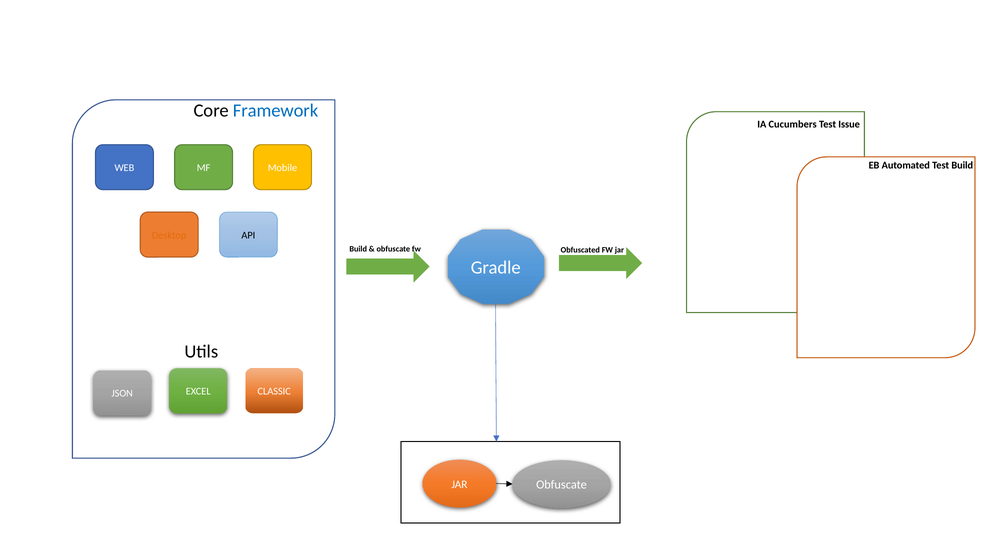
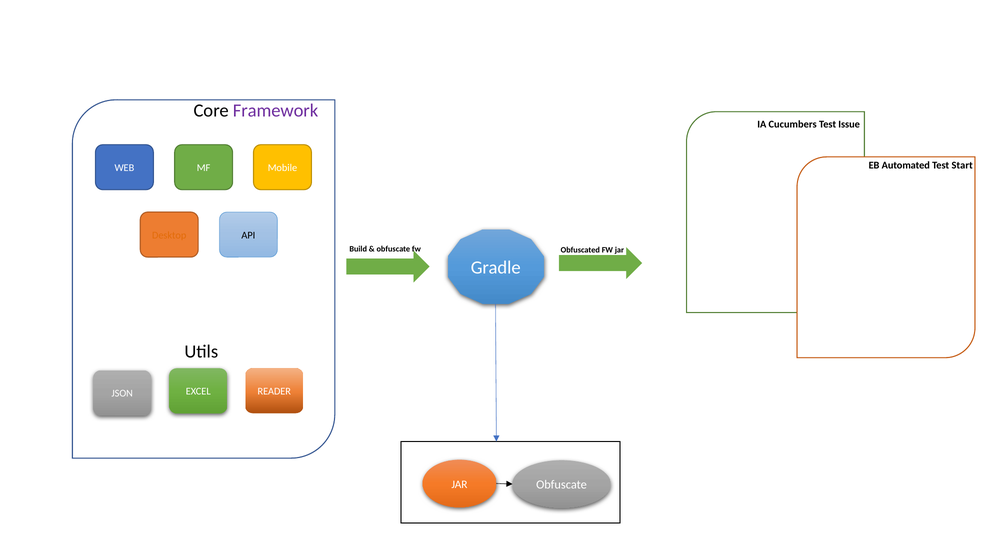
Framework colour: blue -> purple
Test Build: Build -> Start
CLASSIC: CLASSIC -> READER
